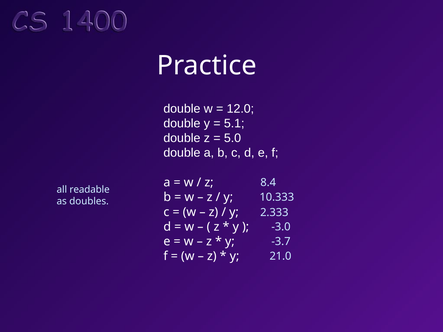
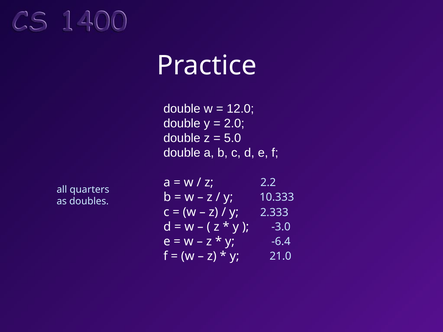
5.1: 5.1 -> 2.0
8.4: 8.4 -> 2.2
readable: readable -> quarters
-3.7: -3.7 -> -6.4
